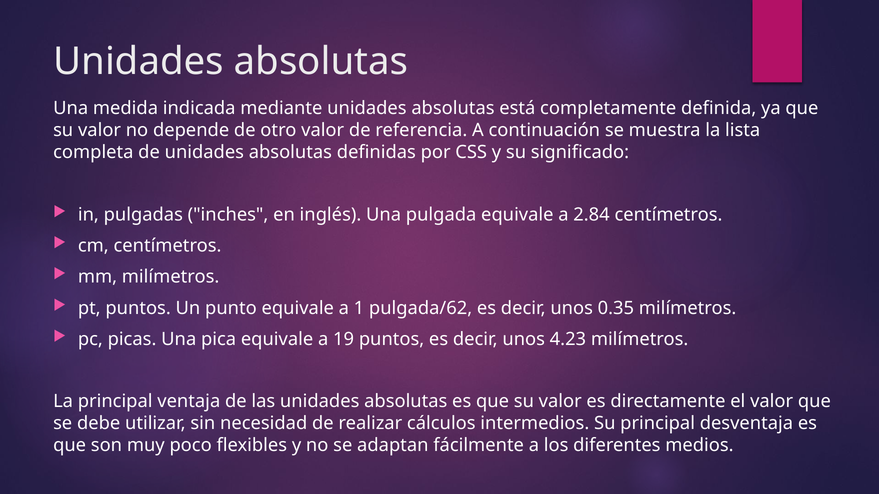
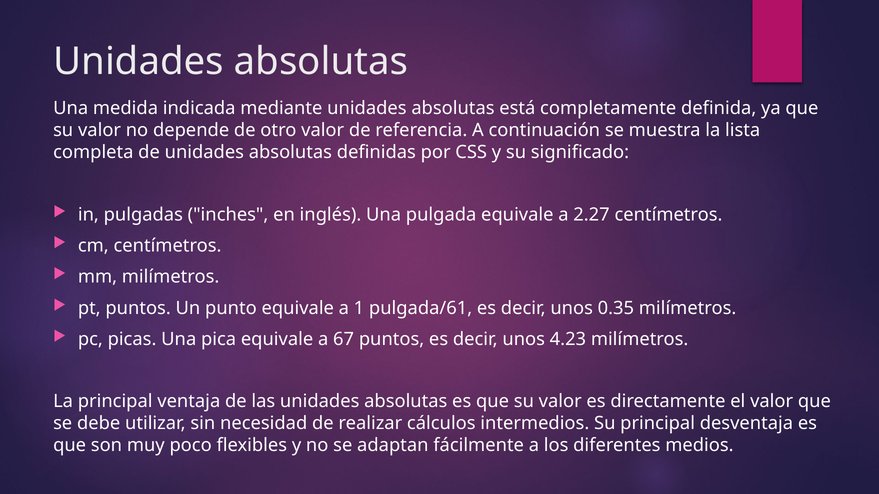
2.84: 2.84 -> 2.27
pulgada/62: pulgada/62 -> pulgada/61
19: 19 -> 67
